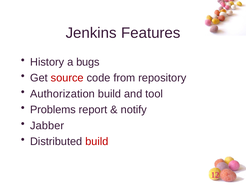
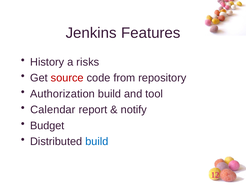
bugs: bugs -> risks
Problems: Problems -> Calendar
Jabber: Jabber -> Budget
build at (97, 141) colour: red -> blue
